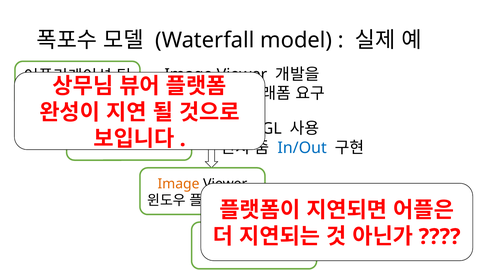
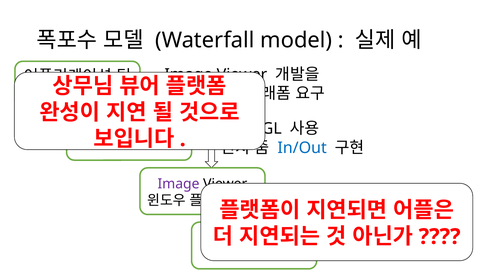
Image at (179, 183) colour: orange -> purple
